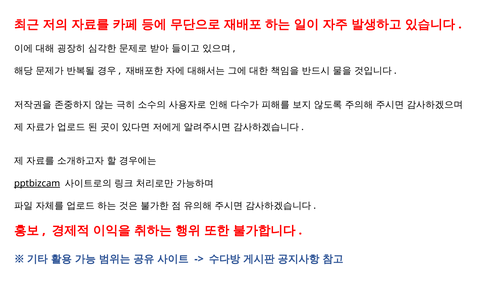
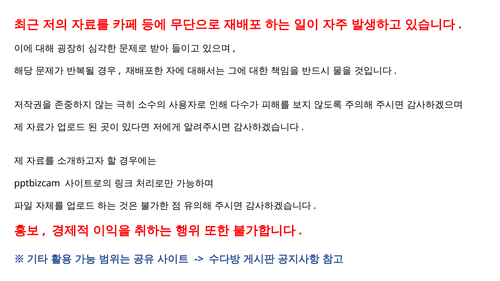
pptbizcam underline: present -> none
